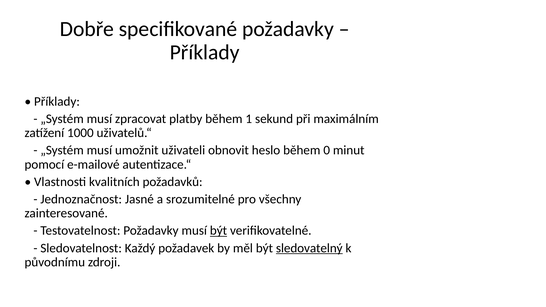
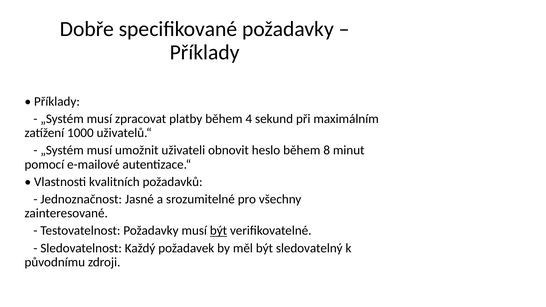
1: 1 -> 4
0: 0 -> 8
sledovatelný underline: present -> none
